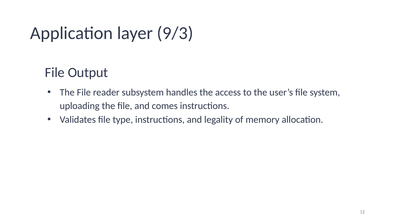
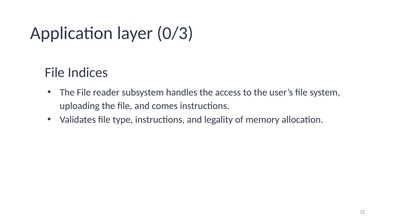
9/3: 9/3 -> 0/3
Output: Output -> Indices
